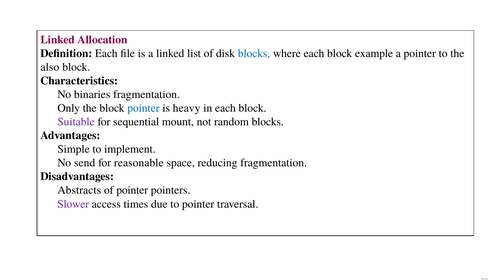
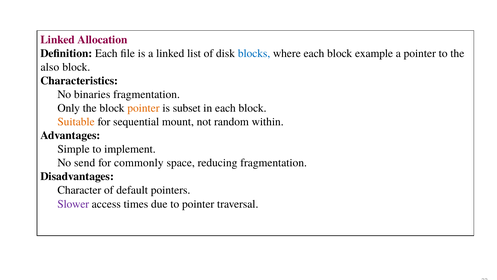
pointer at (143, 108) colour: blue -> orange
heavy: heavy -> subset
Suitable colour: purple -> orange
random blocks: blocks -> within
reasonable: reasonable -> commonly
Abstracts: Abstracts -> Character
of pointer: pointer -> default
